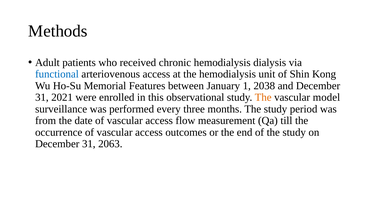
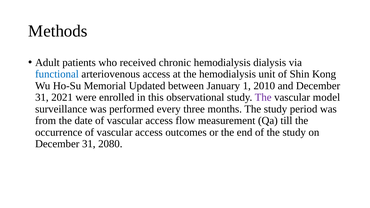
Features: Features -> Updated
2038: 2038 -> 2010
The at (263, 97) colour: orange -> purple
2063: 2063 -> 2080
